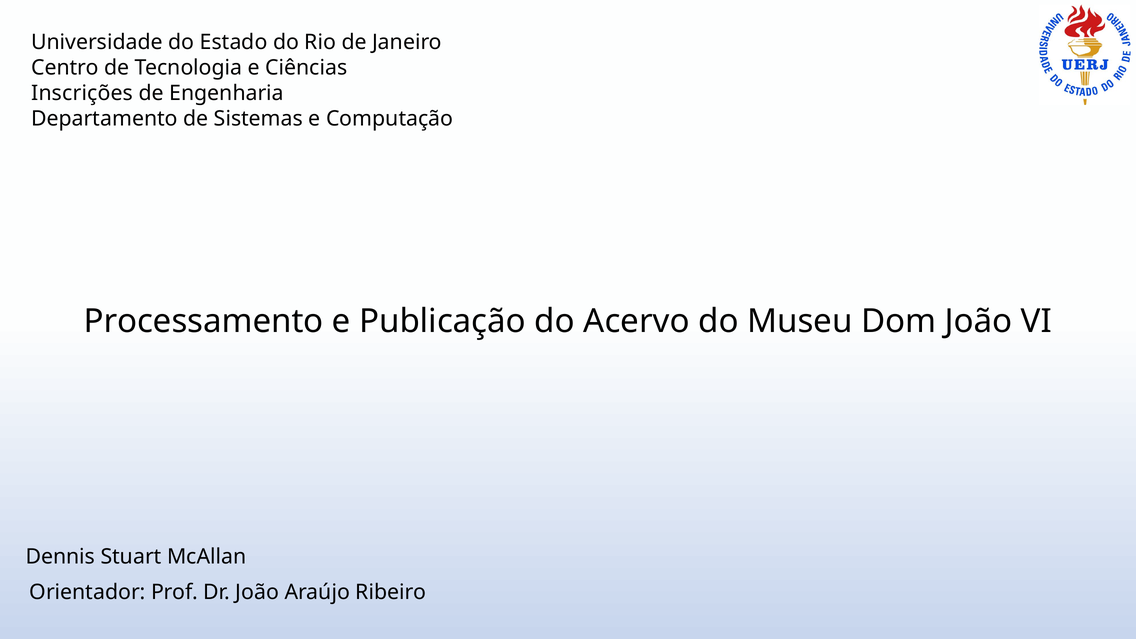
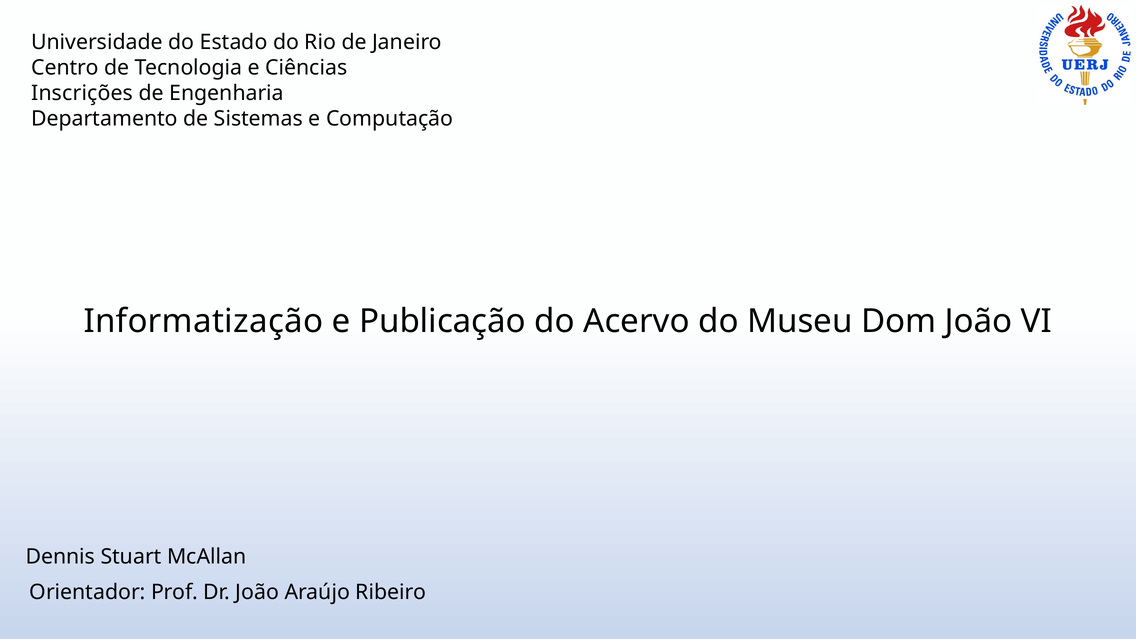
Processamento: Processamento -> Informatização
